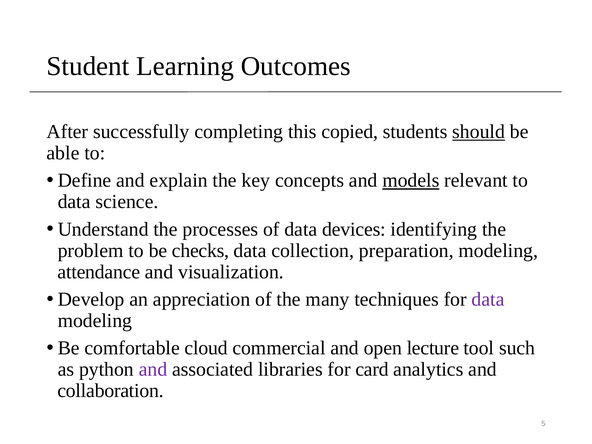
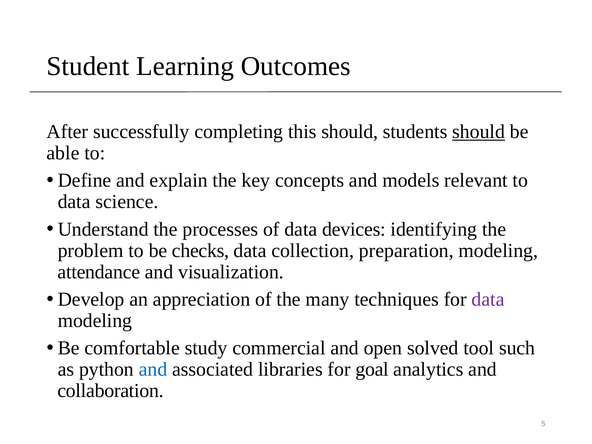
this copied: copied -> should
models underline: present -> none
cloud: cloud -> study
lecture: lecture -> solved
and at (153, 369) colour: purple -> blue
card: card -> goal
